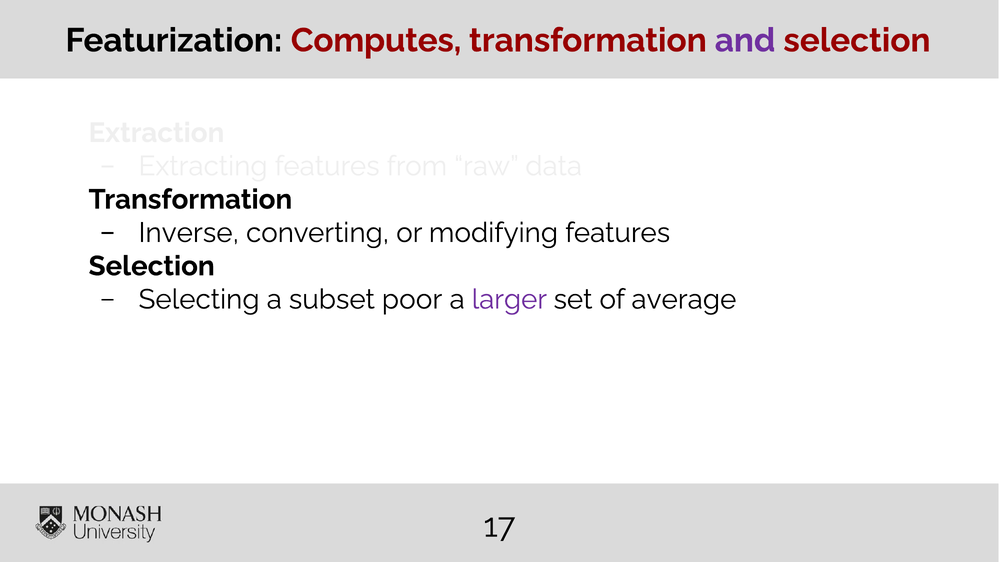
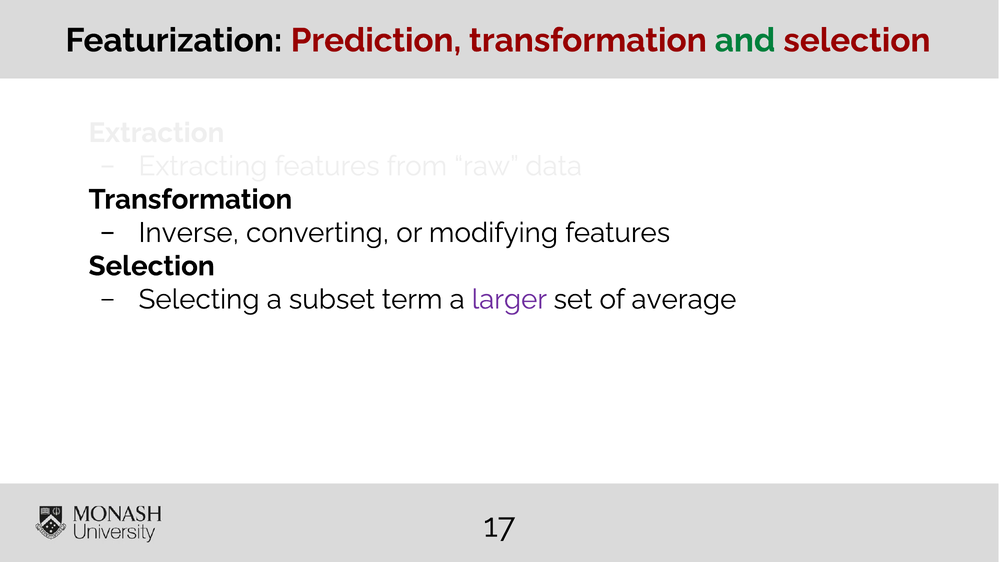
Computes: Computes -> Prediction
and colour: purple -> green
poor: poor -> term
